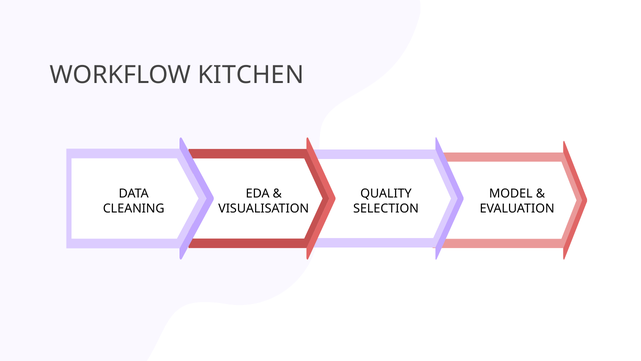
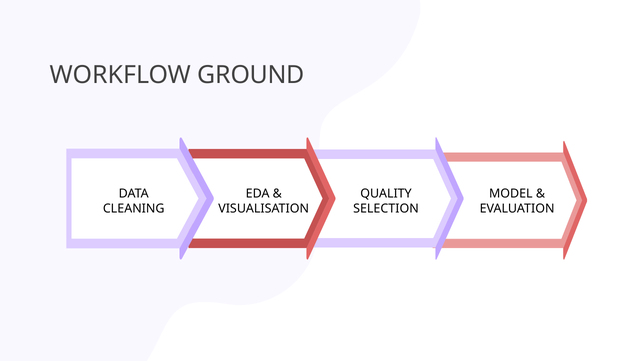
KITCHEN: KITCHEN -> GROUND
